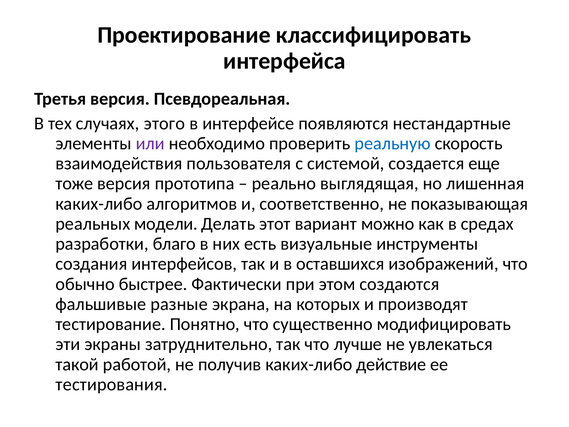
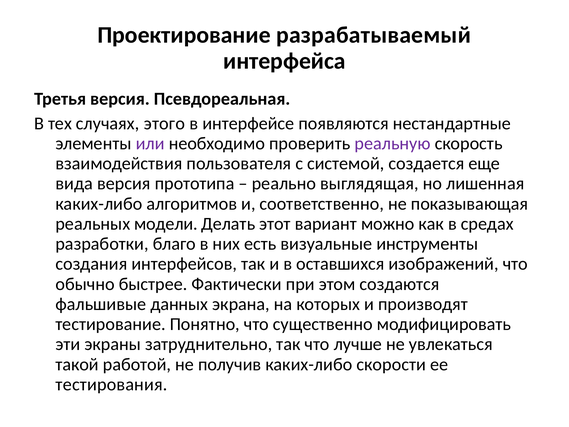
классифицировать: классифицировать -> разрабатываемый
реальную colour: blue -> purple
тоже: тоже -> вида
разные: разные -> данных
действие: действие -> скорости
